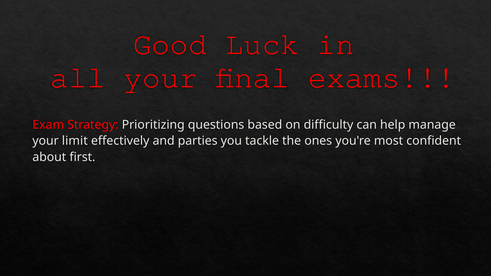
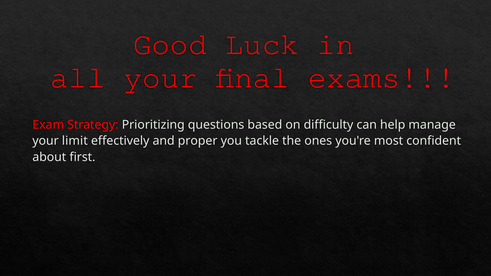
parties: parties -> proper
